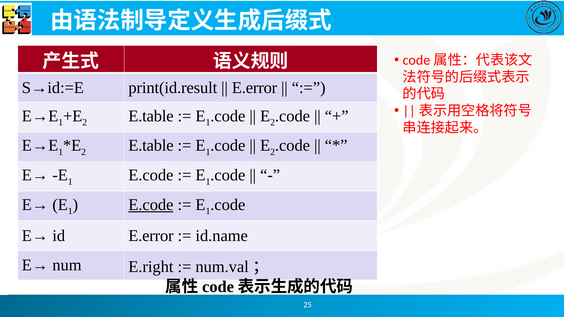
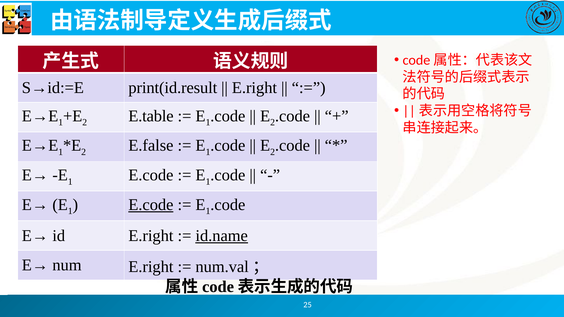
E.error at (255, 88): E.error -> E.right
E.table at (151, 146): E.table -> E.false
id E.error: E.error -> E.right
id.name underline: none -> present
